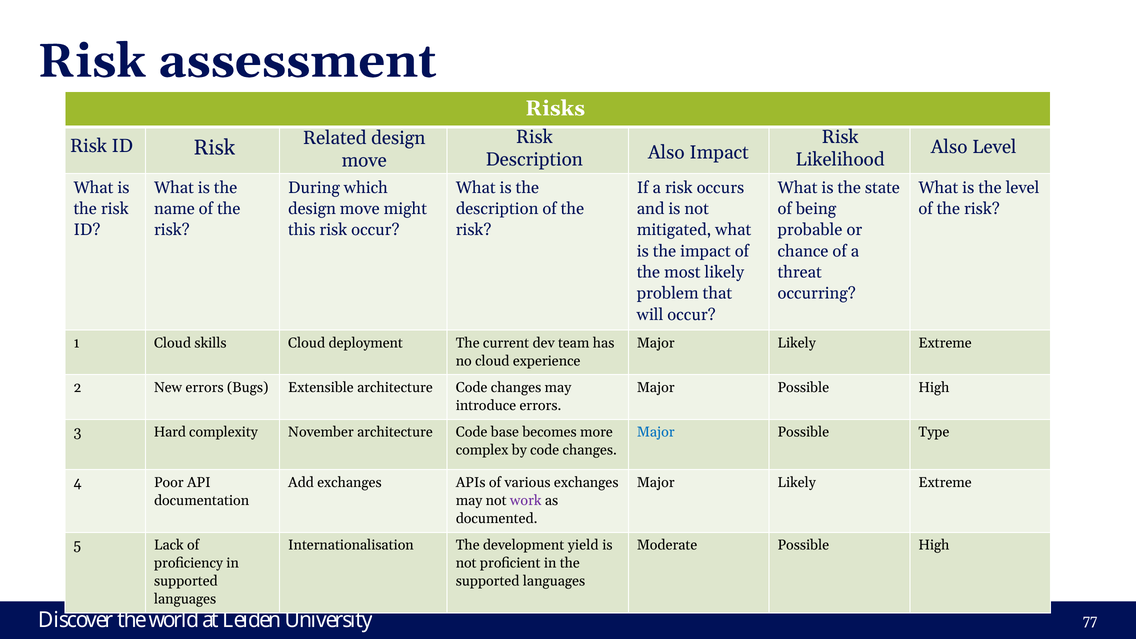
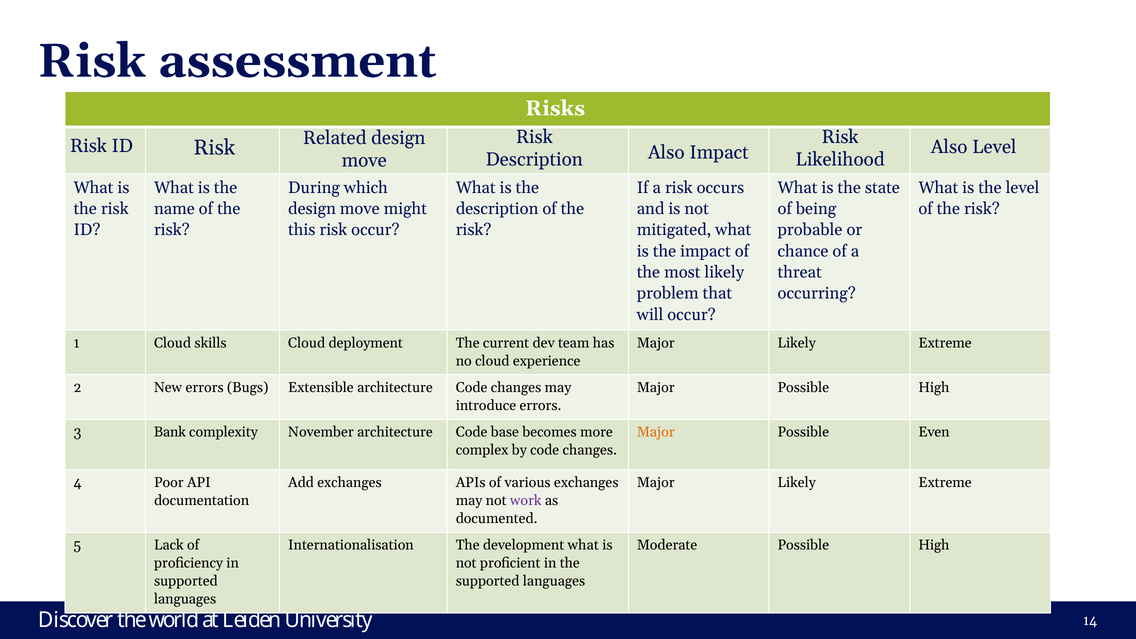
Hard: Hard -> Bank
Major at (656, 432) colour: blue -> orange
Type: Type -> Even
development yield: yield -> what
77: 77 -> 14
